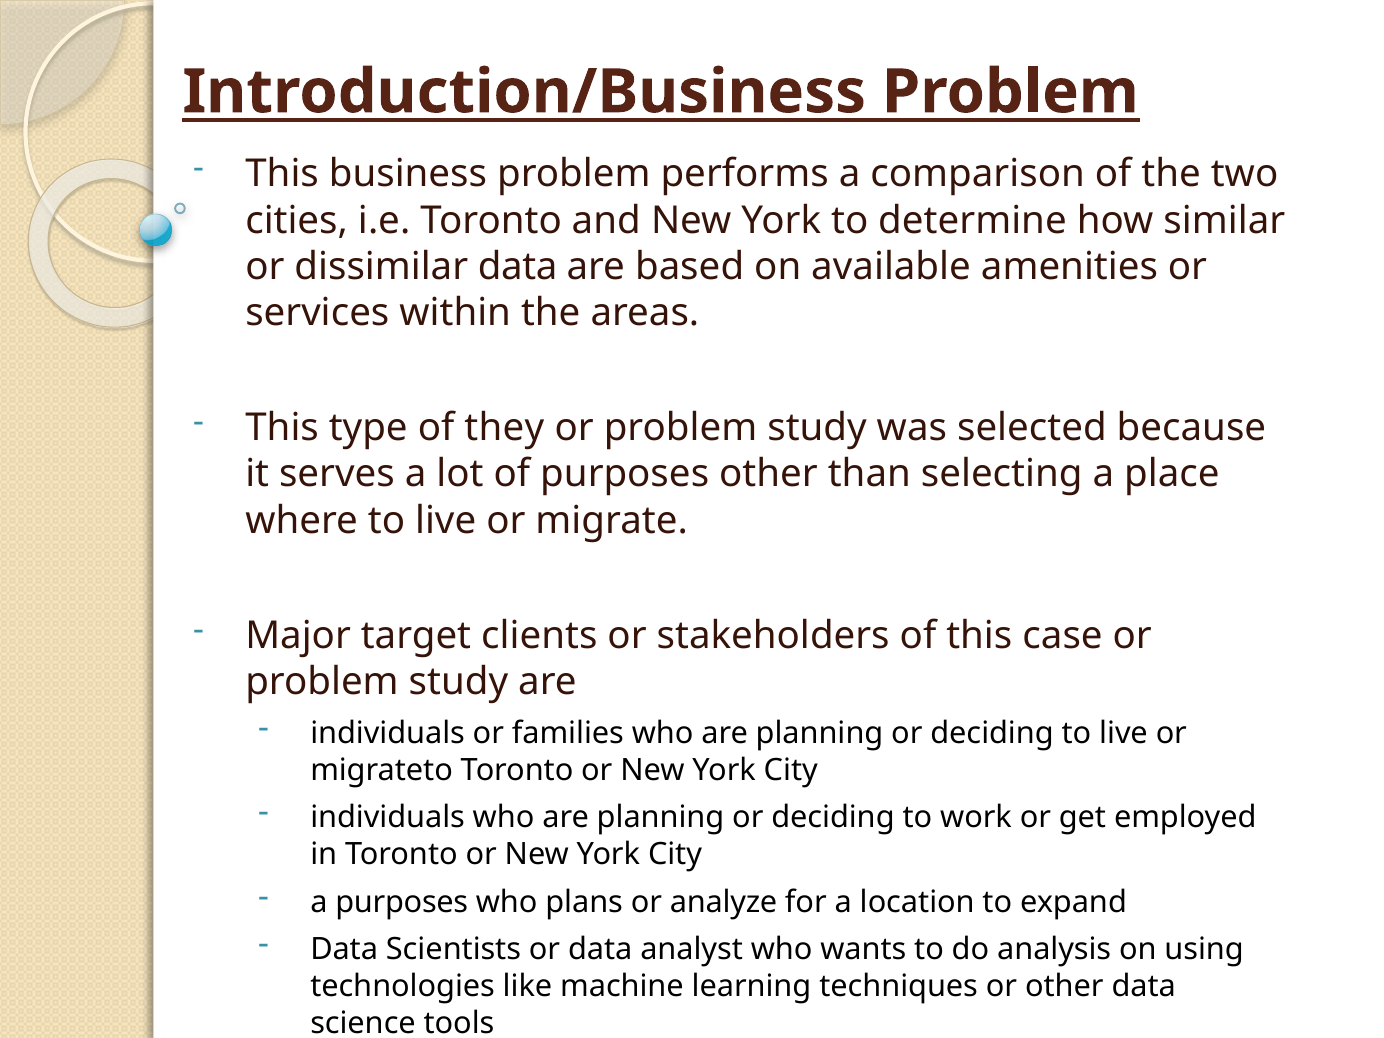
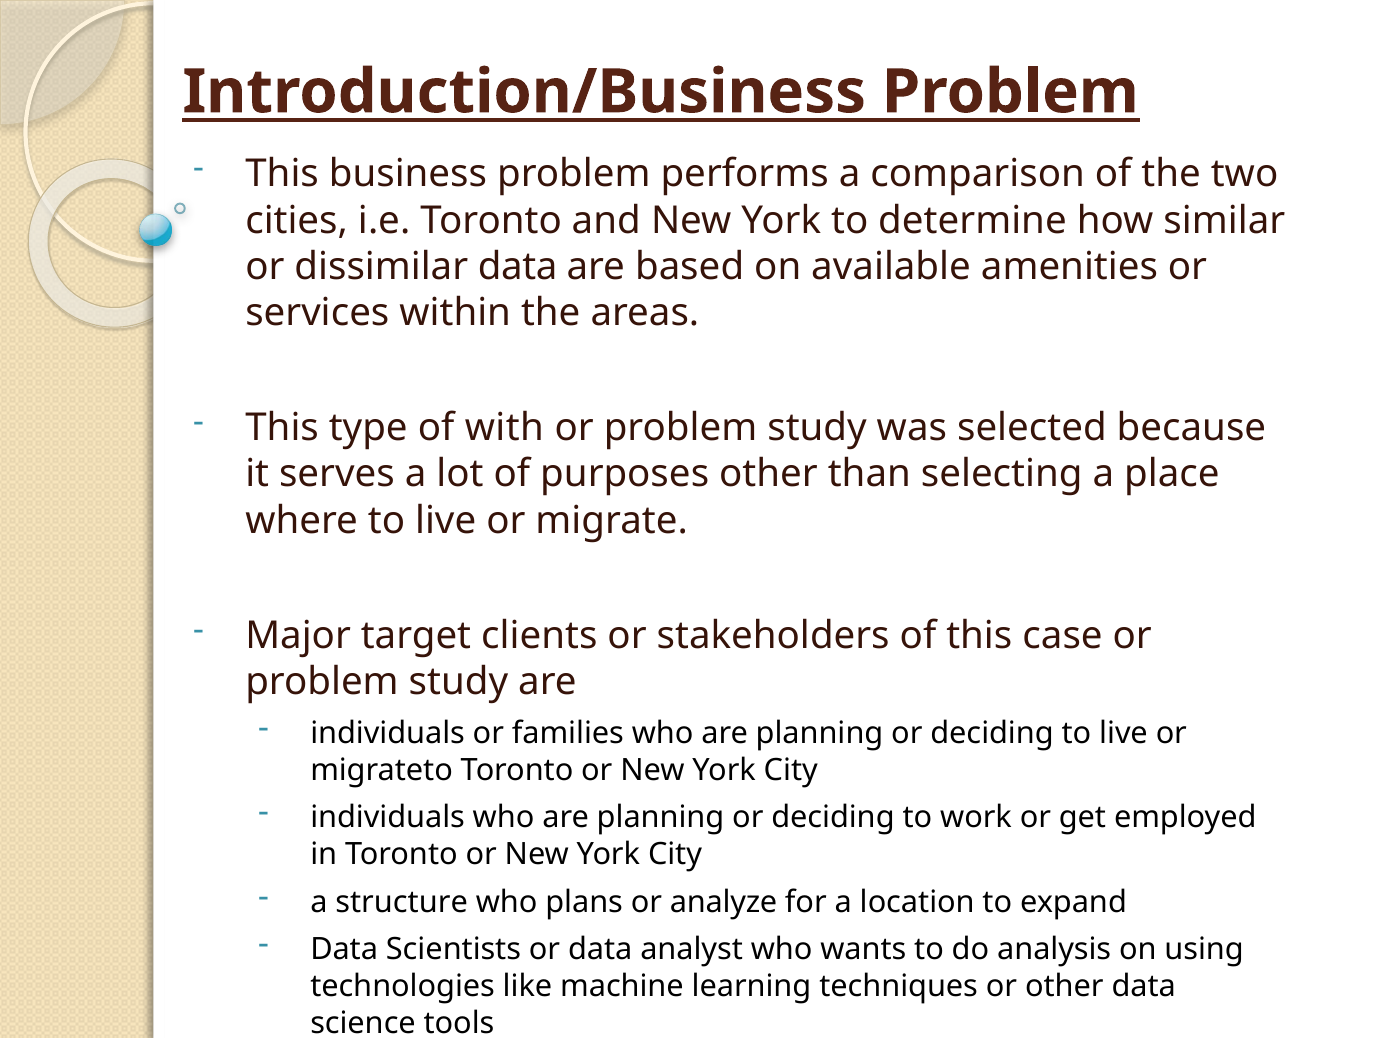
they: they -> with
a purposes: purposes -> structure
